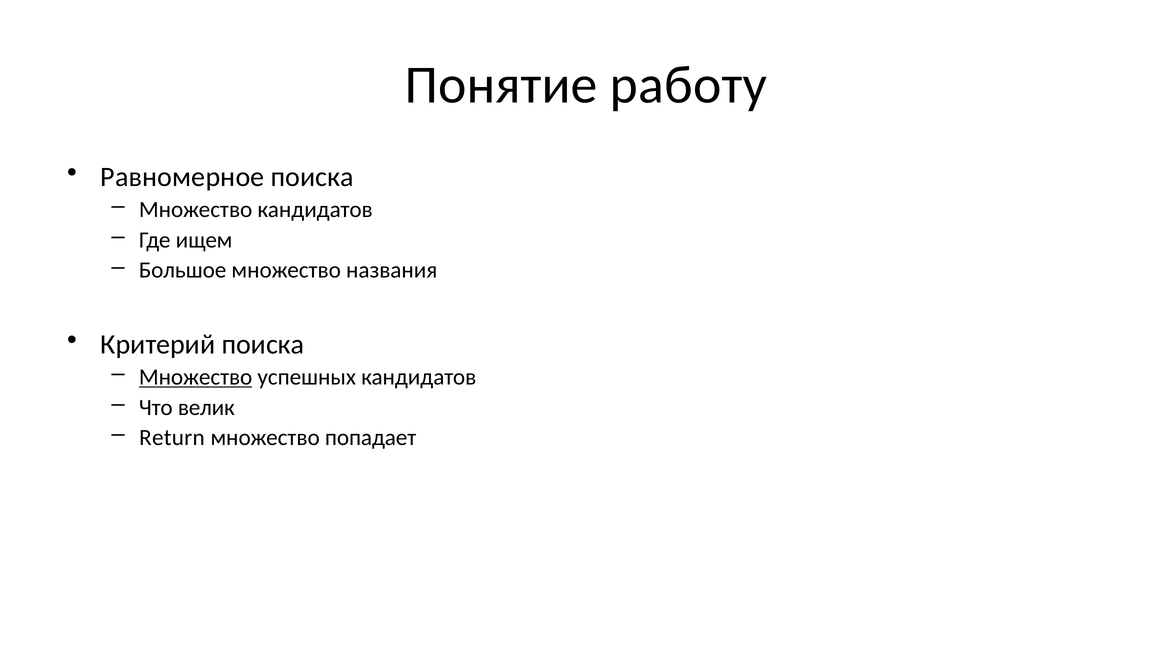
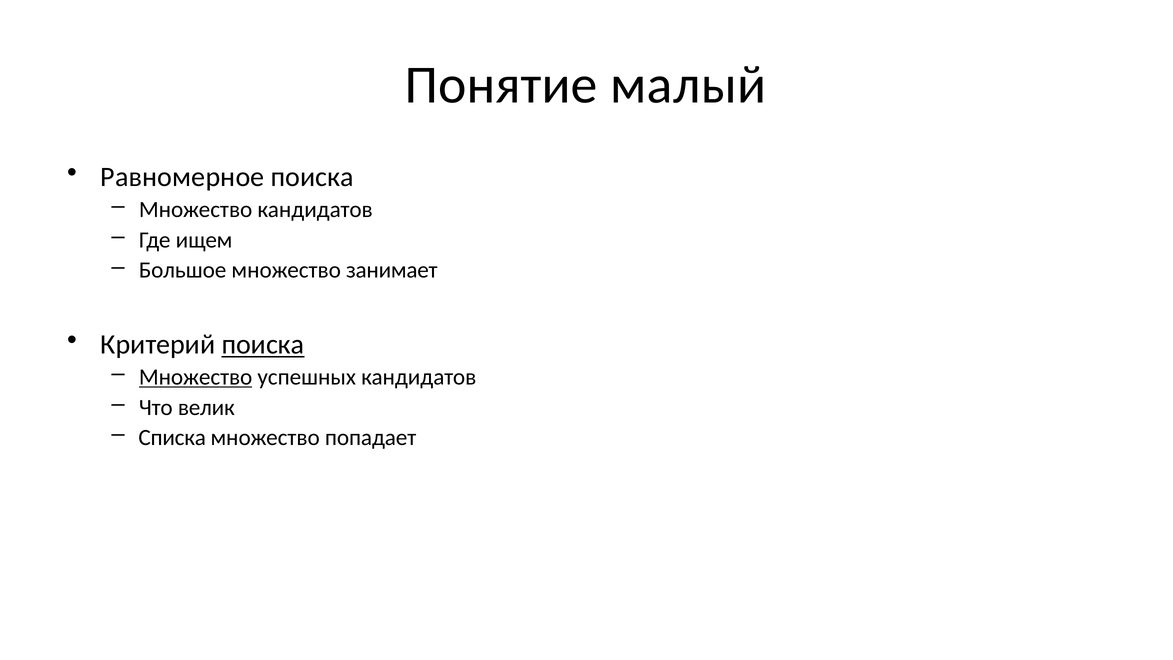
работу: работу -> малый
названия: названия -> занимает
поиска at (263, 345) underline: none -> present
Return: Return -> Списка
